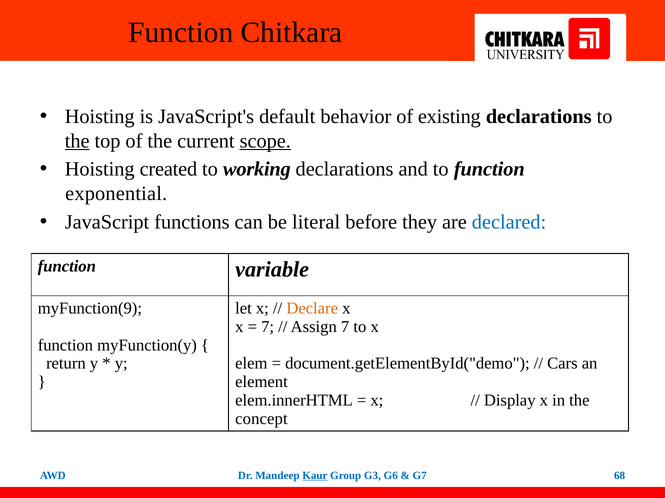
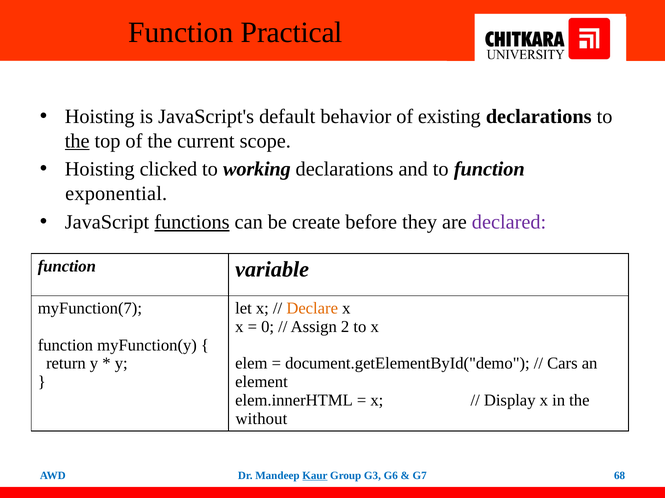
Chitkara: Chitkara -> Practical
scope underline: present -> none
created: created -> clicked
functions underline: none -> present
literal: literal -> create
declared colour: blue -> purple
myFunction(9: myFunction(9 -> myFunction(7
7 at (268, 327): 7 -> 0
Assign 7: 7 -> 2
concept: concept -> without
